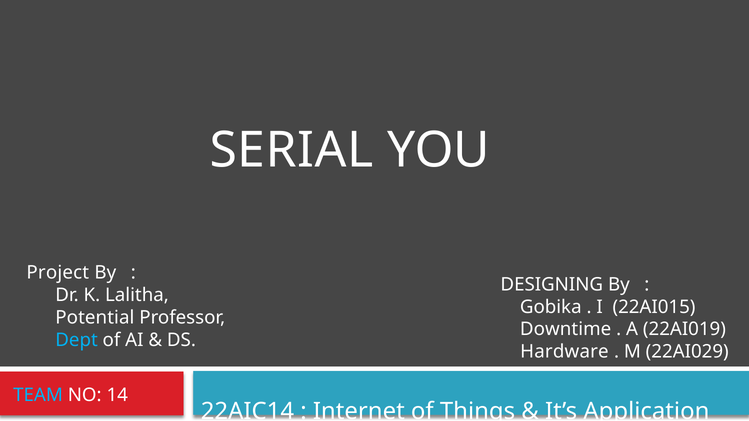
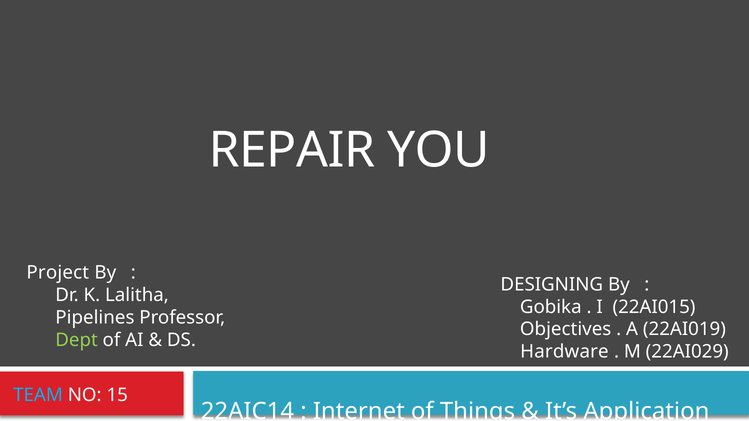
SERIAL: SERIAL -> REPAIR
Potential: Potential -> Pipelines
Downtime: Downtime -> Objectives
Dept colour: light blue -> light green
14: 14 -> 15
